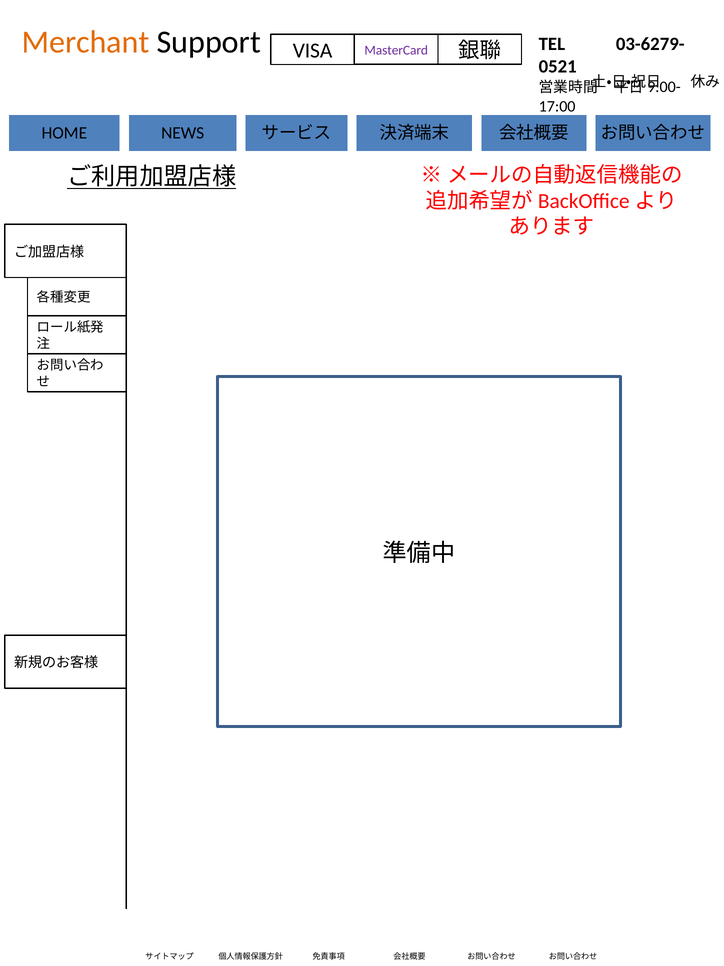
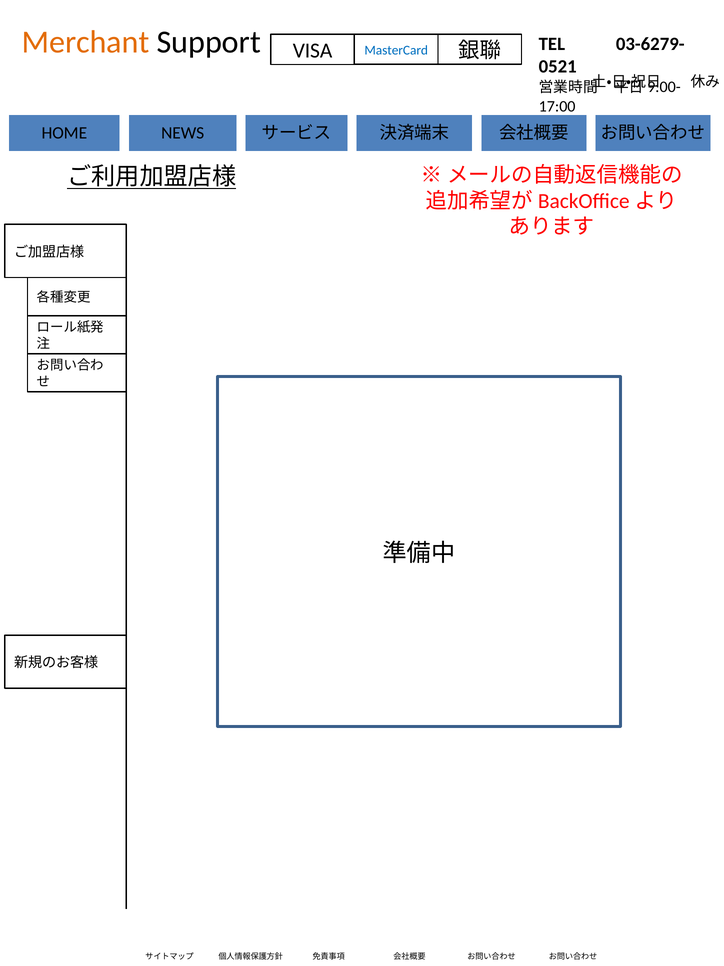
MasterCard colour: purple -> blue
